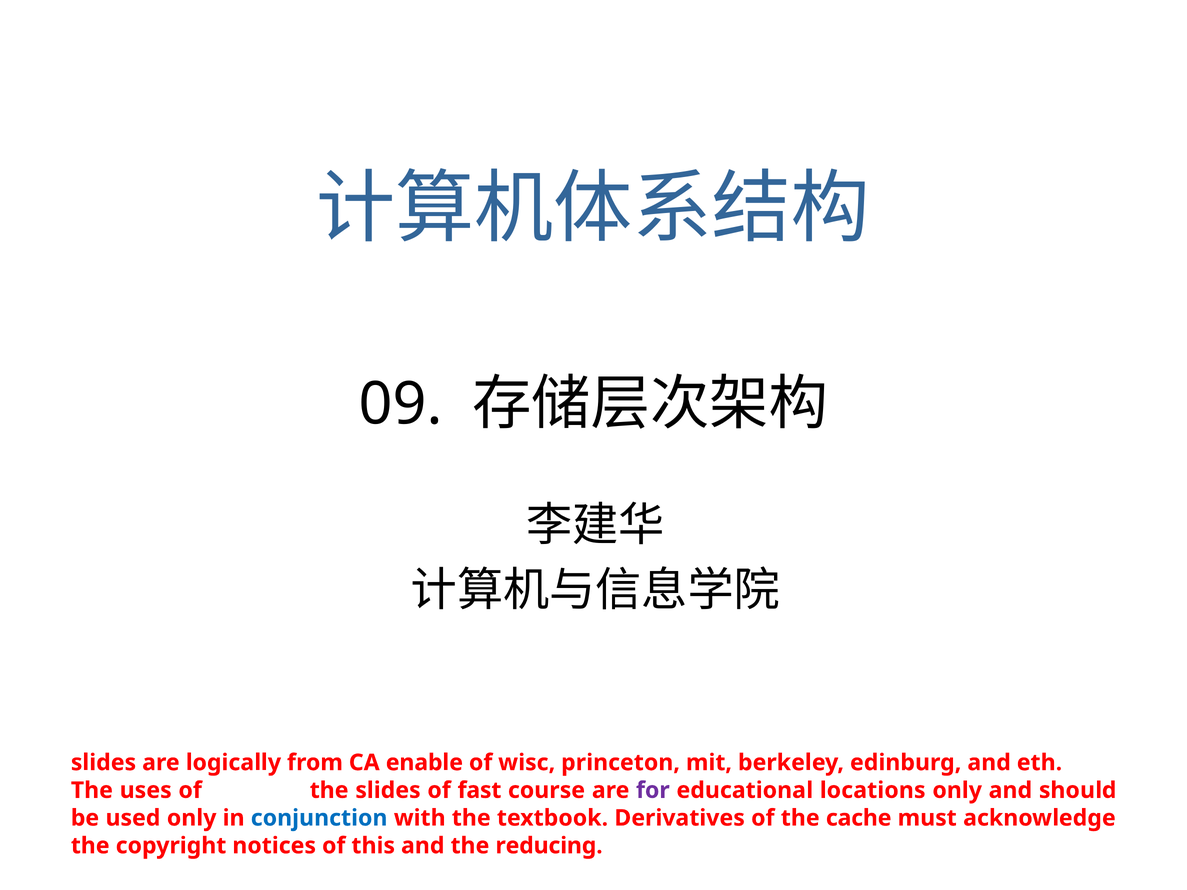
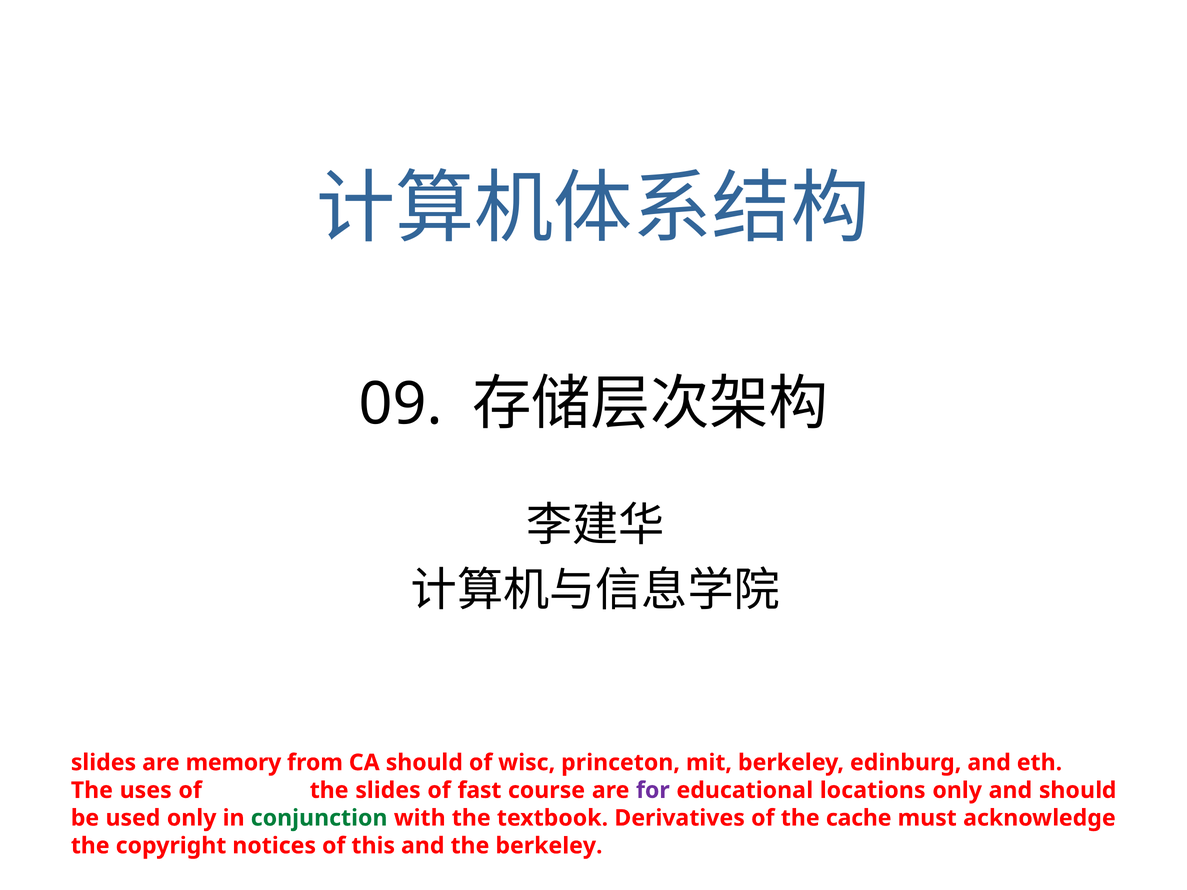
logically: logically -> memory
CA enable: enable -> should
conjunction colour: blue -> green
the reducing: reducing -> berkeley
